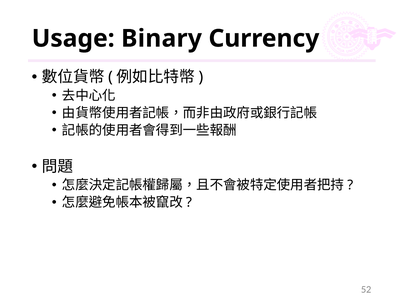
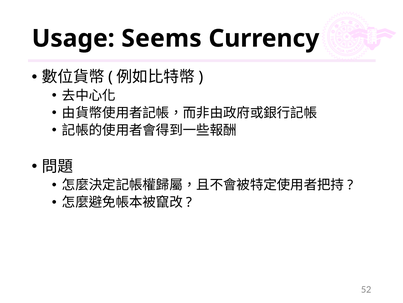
Binary: Binary -> Seems
